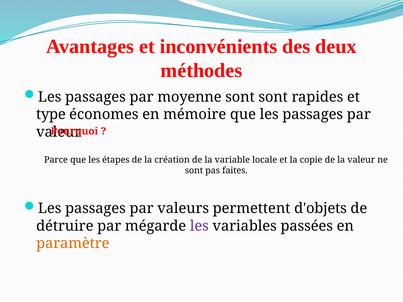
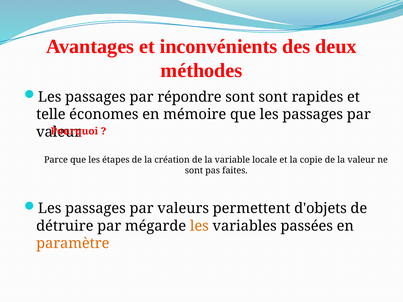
moyenne: moyenne -> répondre
type: type -> telle
les at (199, 226) colour: purple -> orange
